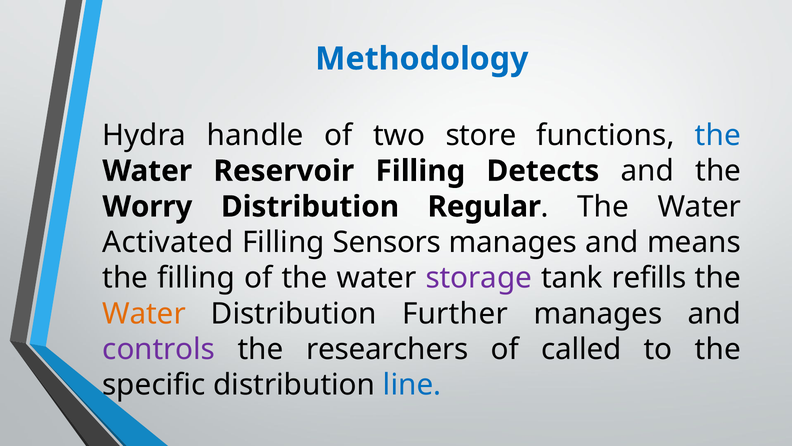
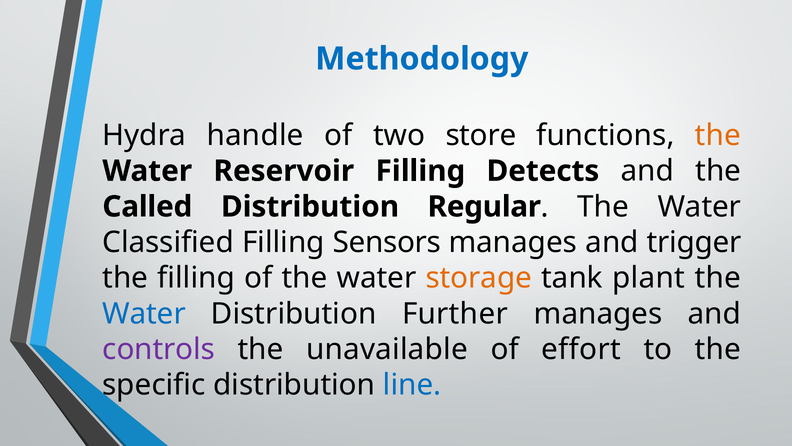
the at (718, 135) colour: blue -> orange
Worry: Worry -> Called
Activated: Activated -> Classified
means: means -> trigger
storage colour: purple -> orange
refills: refills -> plant
Water at (144, 313) colour: orange -> blue
researchers: researchers -> unavailable
called: called -> effort
